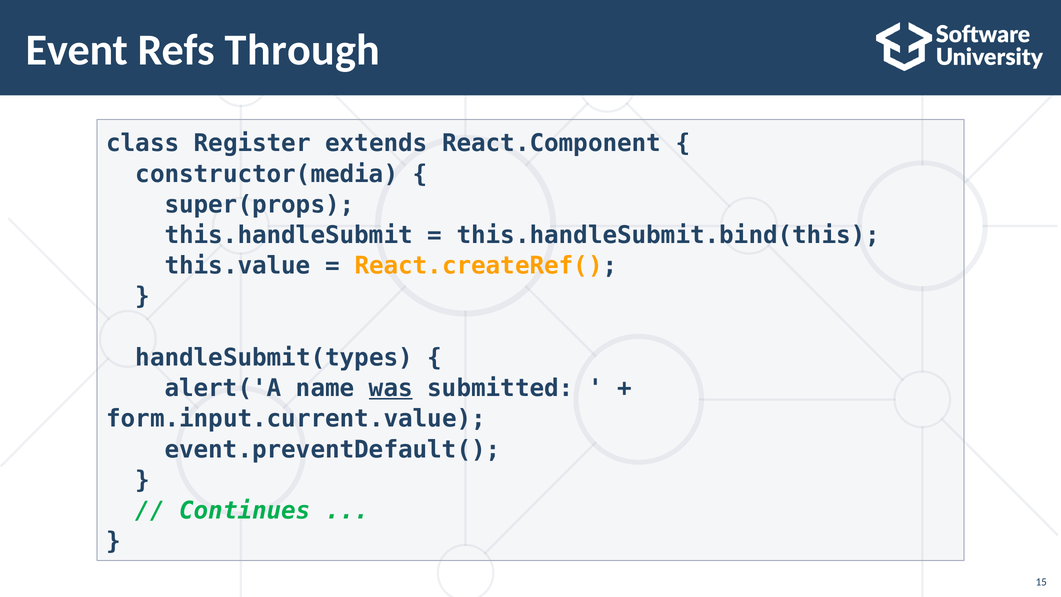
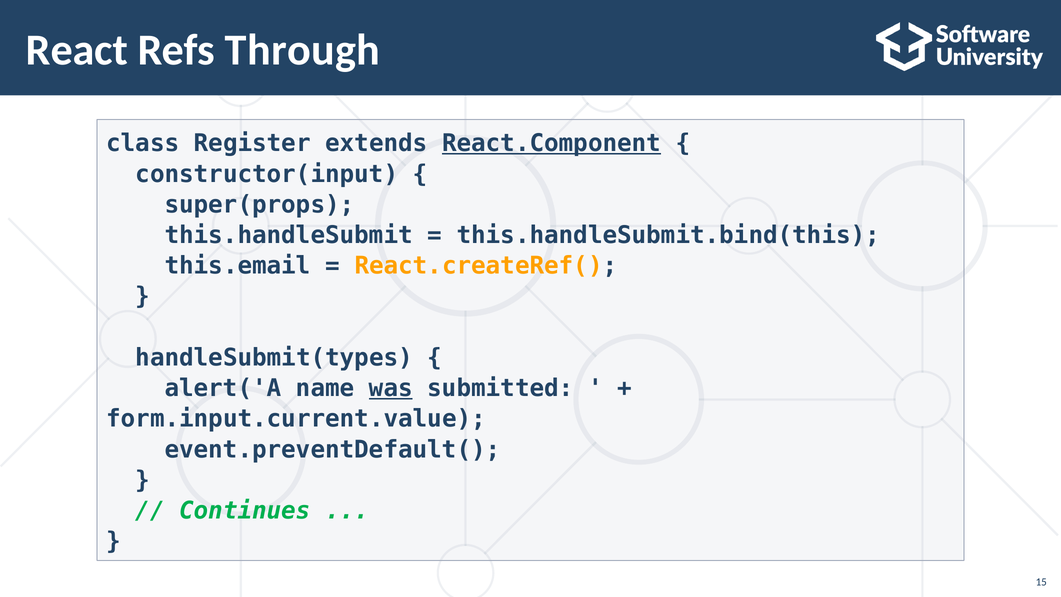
Event: Event -> React
React.Component underline: none -> present
constructor(media: constructor(media -> constructor(input
this.value: this.value -> this.email
